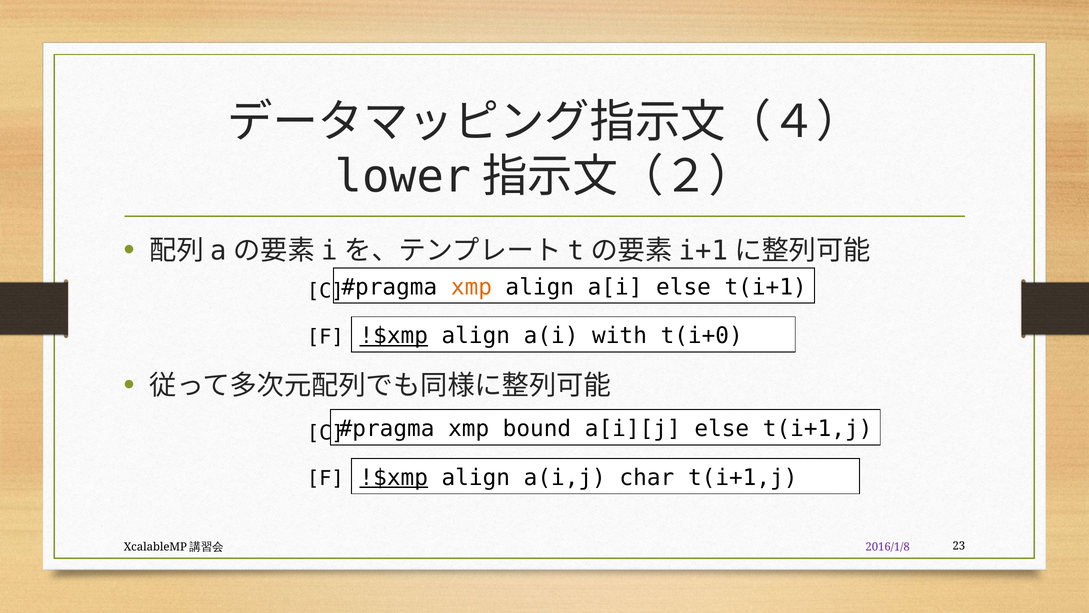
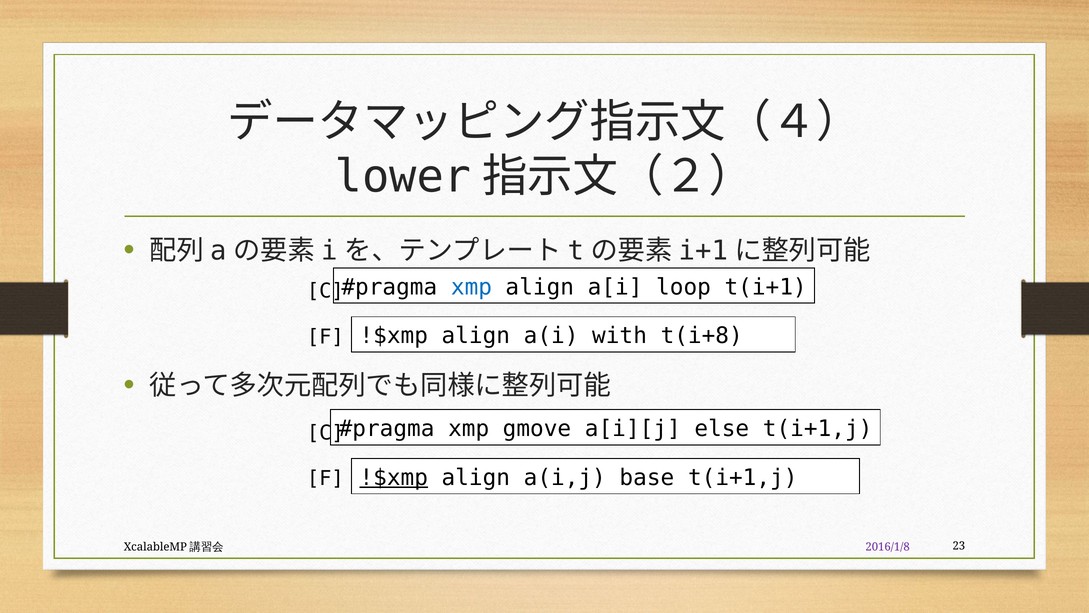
xmp at (471, 287) colour: orange -> blue
a[i else: else -> loop
!$xmp at (394, 336) underline: present -> none
t(i+0: t(i+0 -> t(i+8
bound: bound -> gmove
char: char -> base
